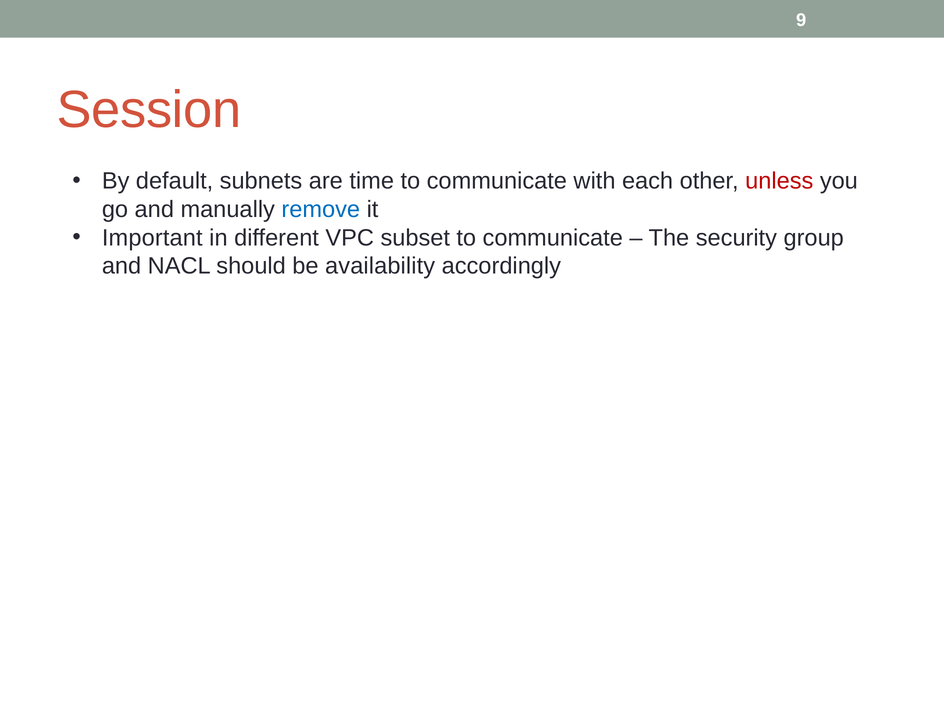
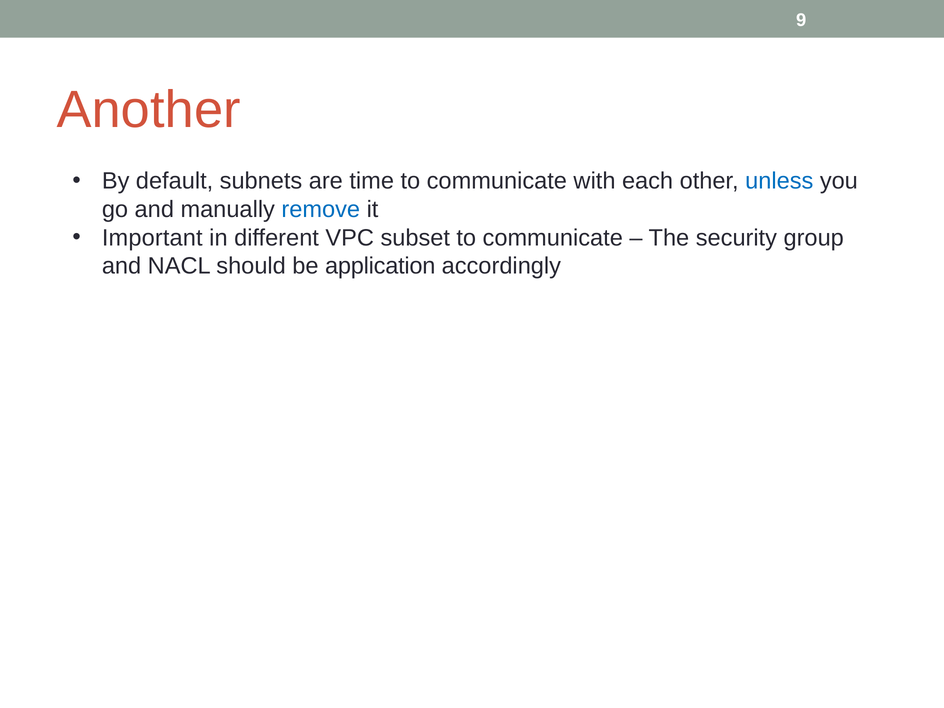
Session: Session -> Another
unless colour: red -> blue
availability: availability -> application
